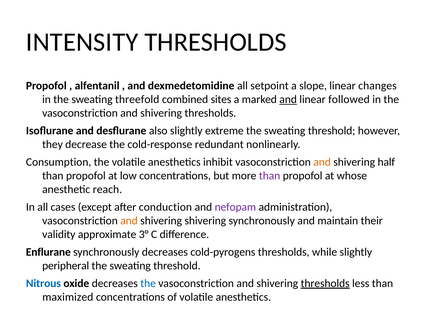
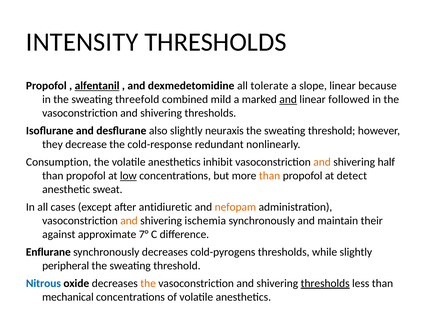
alfentanil underline: none -> present
setpoint: setpoint -> tolerate
changes: changes -> because
sites: sites -> mild
extreme: extreme -> neuraxis
low underline: none -> present
than at (270, 176) colour: purple -> orange
whose: whose -> detect
reach: reach -> sweat
conduction: conduction -> antidiuretic
nefopam colour: purple -> orange
shivering shivering: shivering -> ischemia
validity: validity -> against
3°: 3° -> 7°
the at (148, 283) colour: blue -> orange
maximized: maximized -> mechanical
